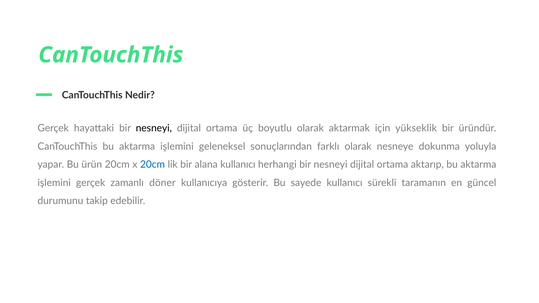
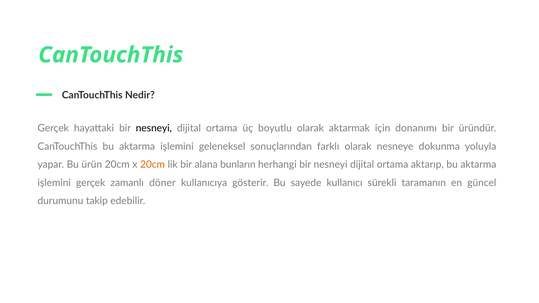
yükseklik: yükseklik -> donanımı
20cm at (153, 165) colour: blue -> orange
alana kullanıcı: kullanıcı -> bunların
